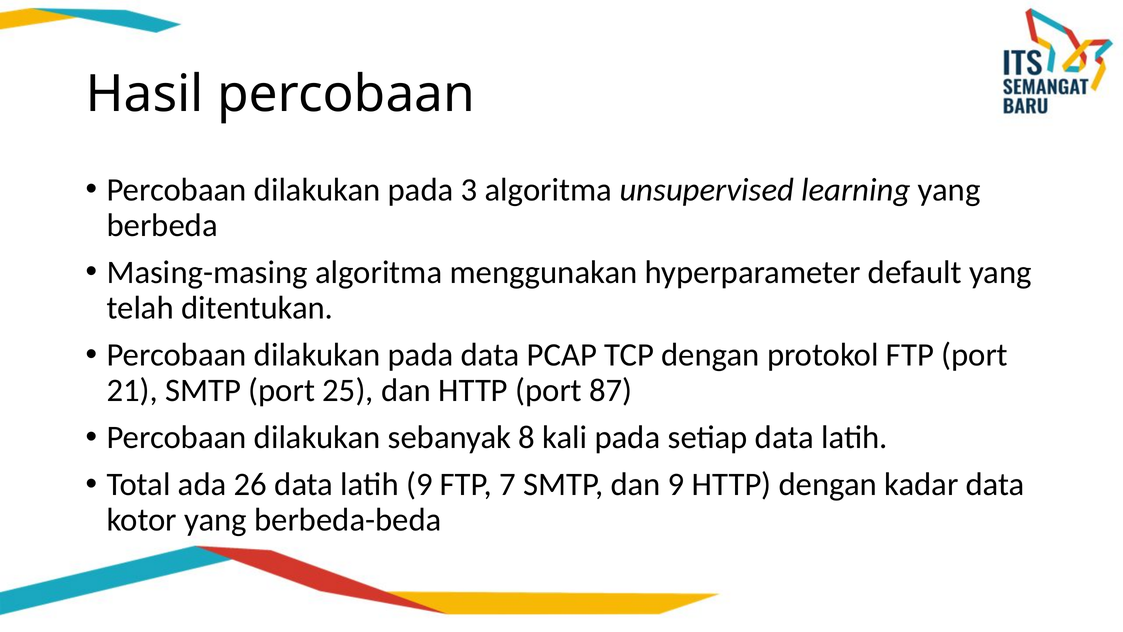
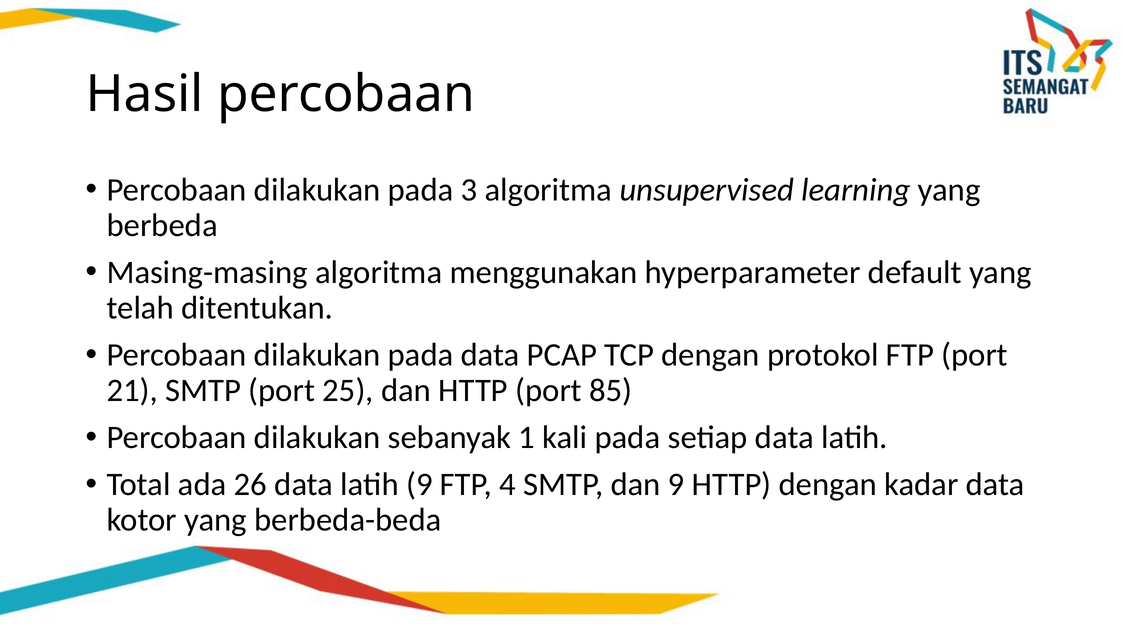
87: 87 -> 85
8: 8 -> 1
7: 7 -> 4
